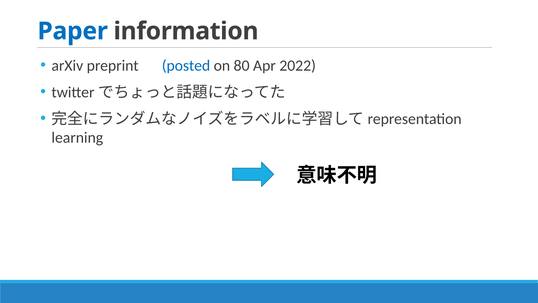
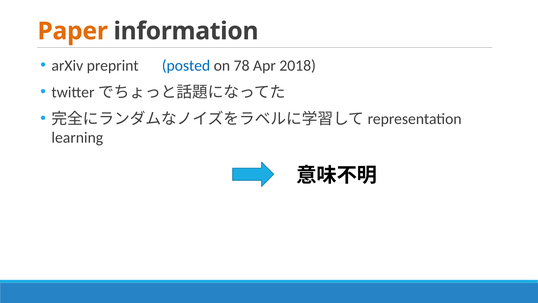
Paper colour: blue -> orange
80: 80 -> 78
2022: 2022 -> 2018
